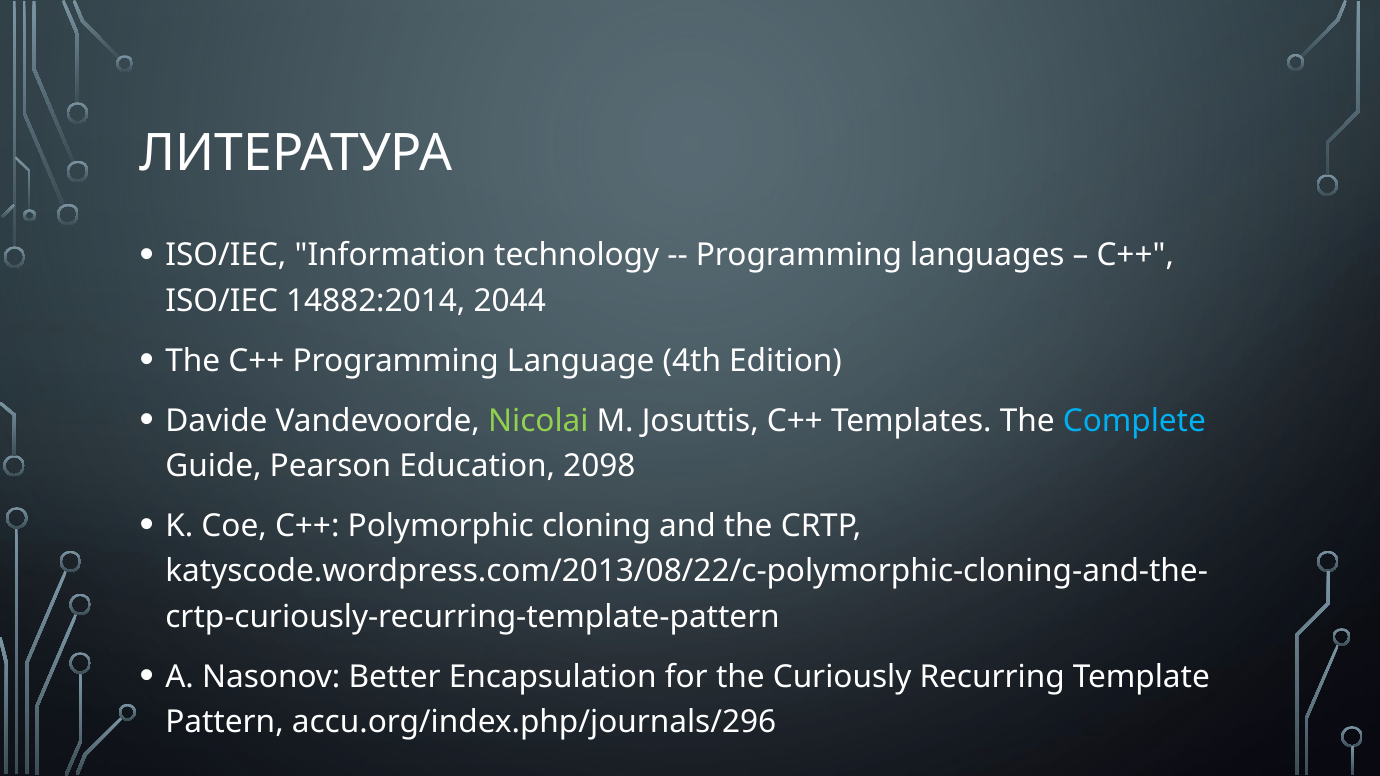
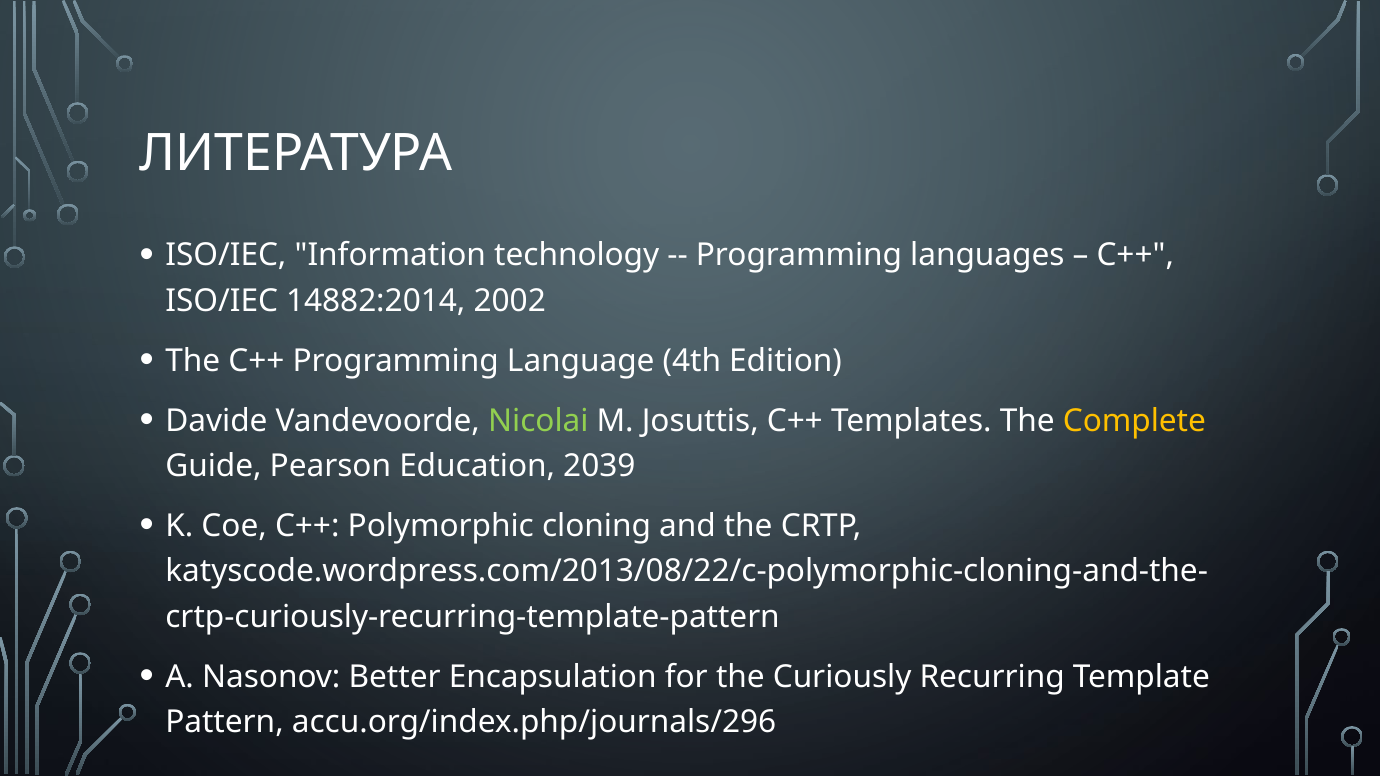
2044: 2044 -> 2002
Complete colour: light blue -> yellow
2098: 2098 -> 2039
